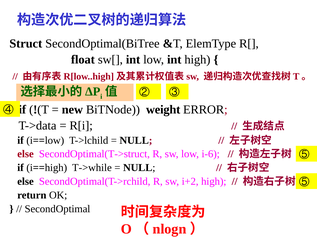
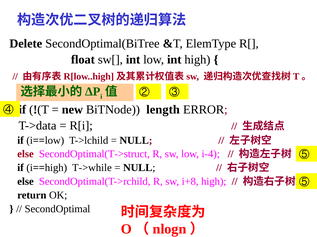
Struct: Struct -> Delete
weight: weight -> length
i-6: i-6 -> i-4
i+2: i+2 -> i+8
